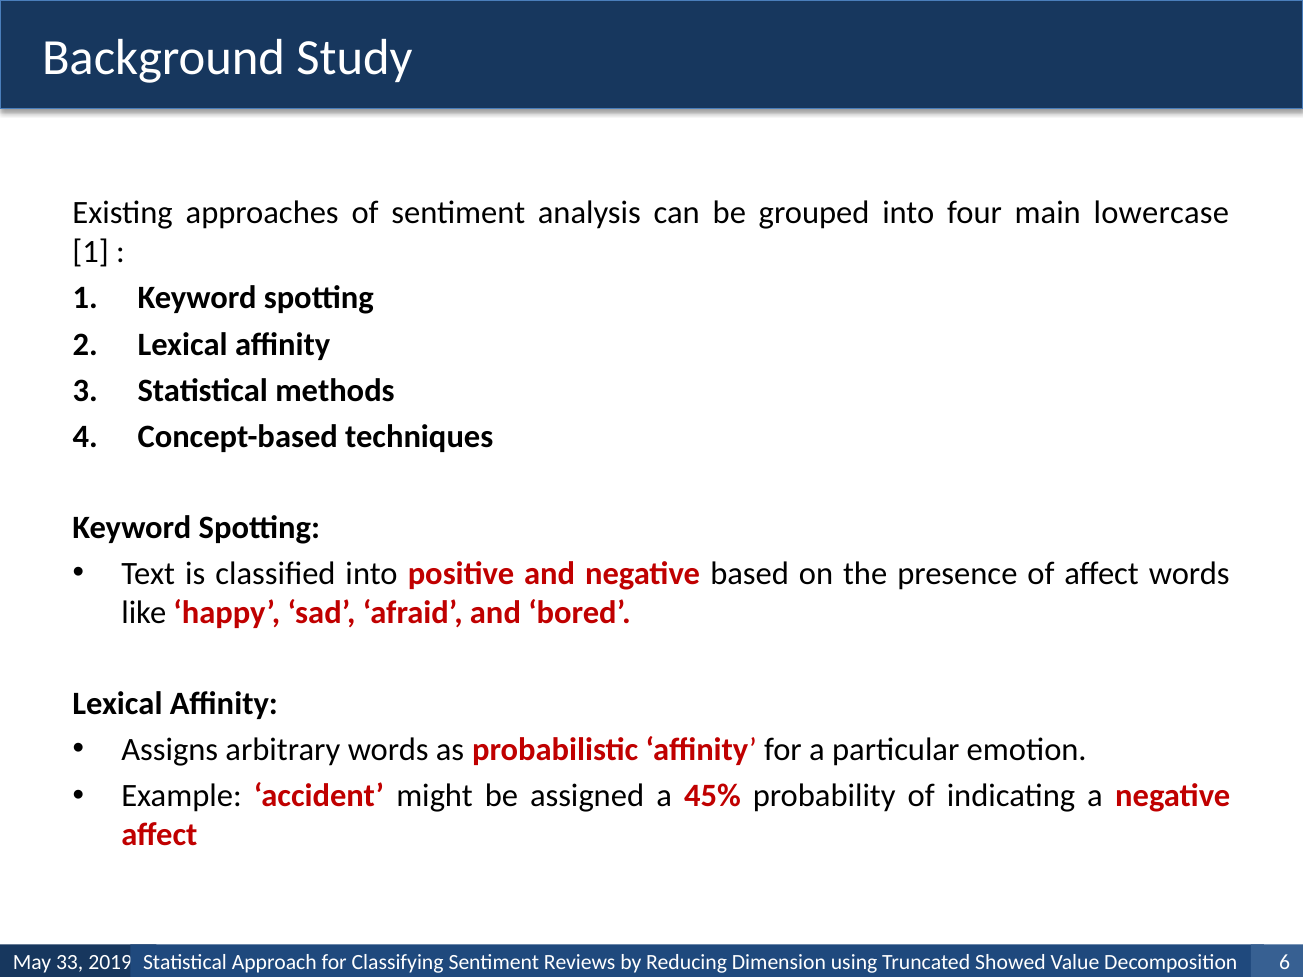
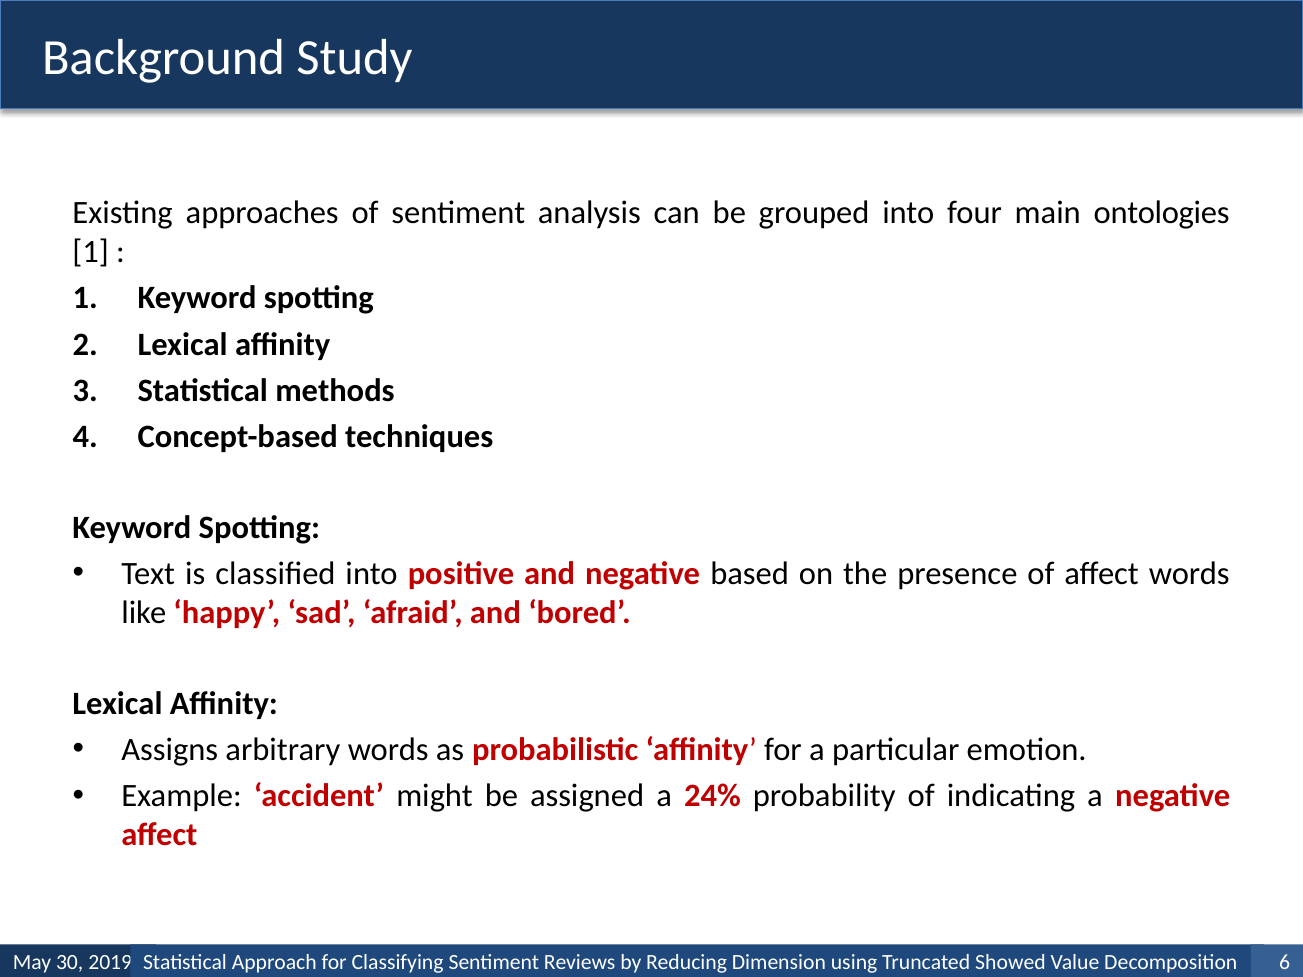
lowercase: lowercase -> ontologies
45%: 45% -> 24%
33: 33 -> 30
